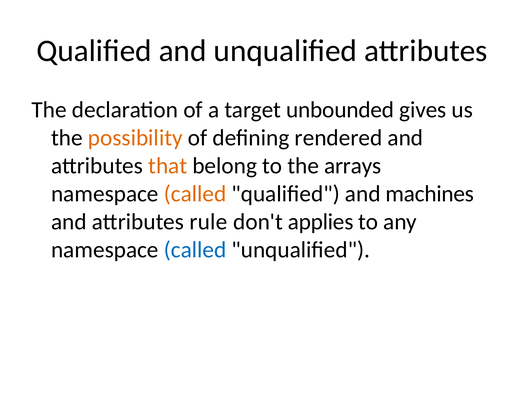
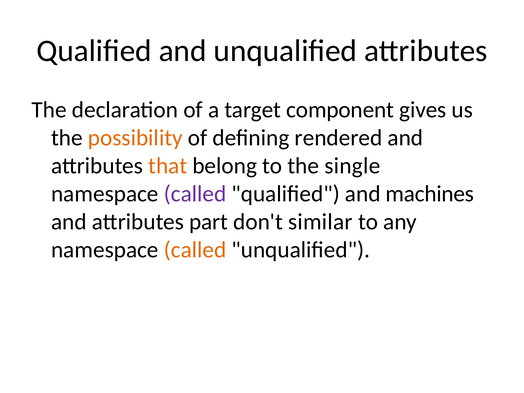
unbounded: unbounded -> component
arrays: arrays -> single
called at (195, 194) colour: orange -> purple
rule: rule -> part
applies: applies -> similar
called at (195, 250) colour: blue -> orange
